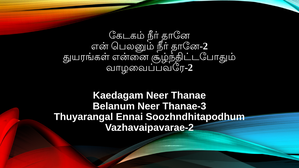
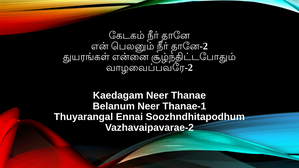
Thanae-3: Thanae-3 -> Thanae-1
